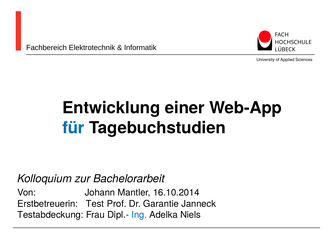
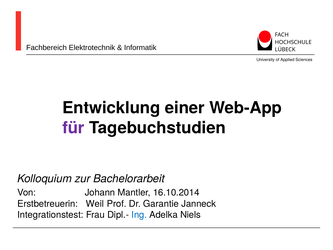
für colour: blue -> purple
Test: Test -> Weil
Testabdeckung: Testabdeckung -> Integrationstest
